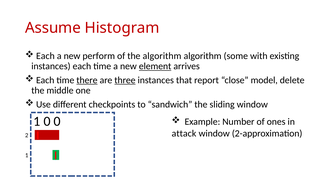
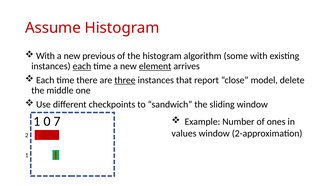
Each at (45, 56): Each -> With
perform: perform -> previous
the algorithm: algorithm -> histogram
each at (82, 66) underline: none -> present
there underline: present -> none
0 0: 0 -> 7
attack: attack -> values
